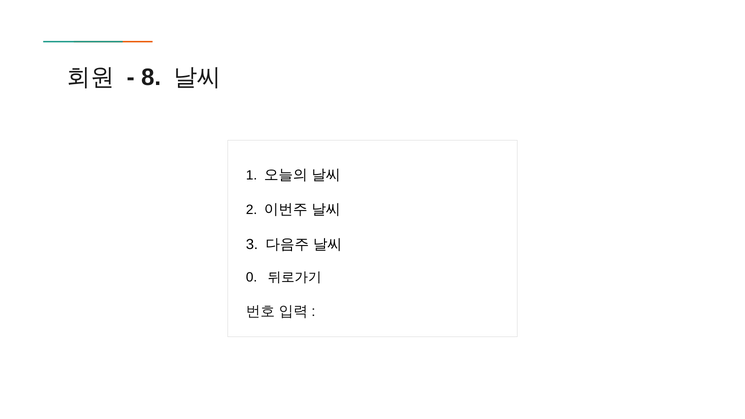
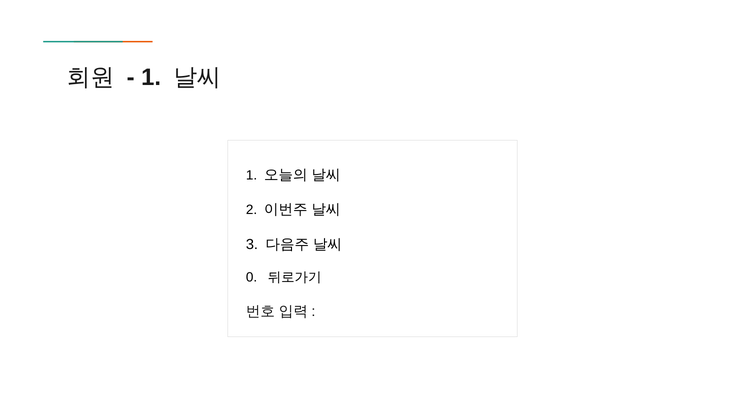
8 at (151, 77): 8 -> 1
